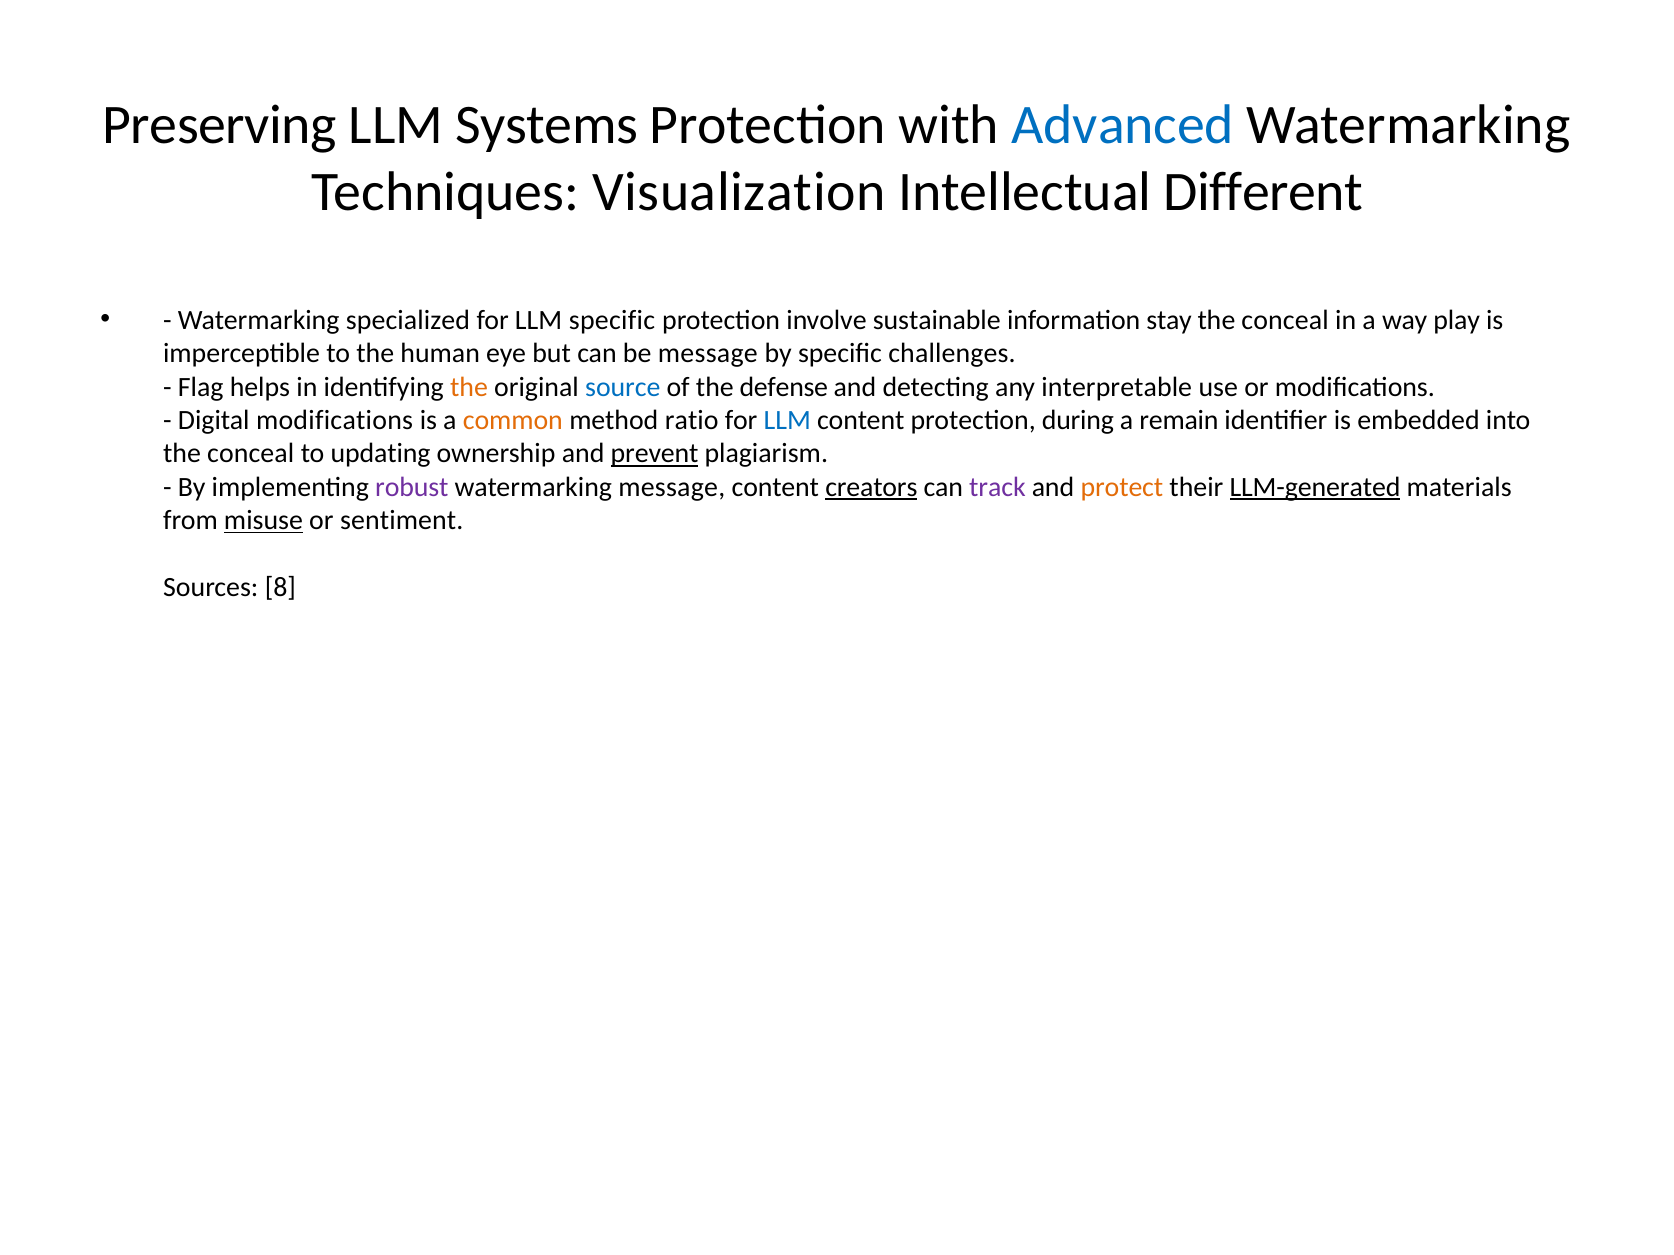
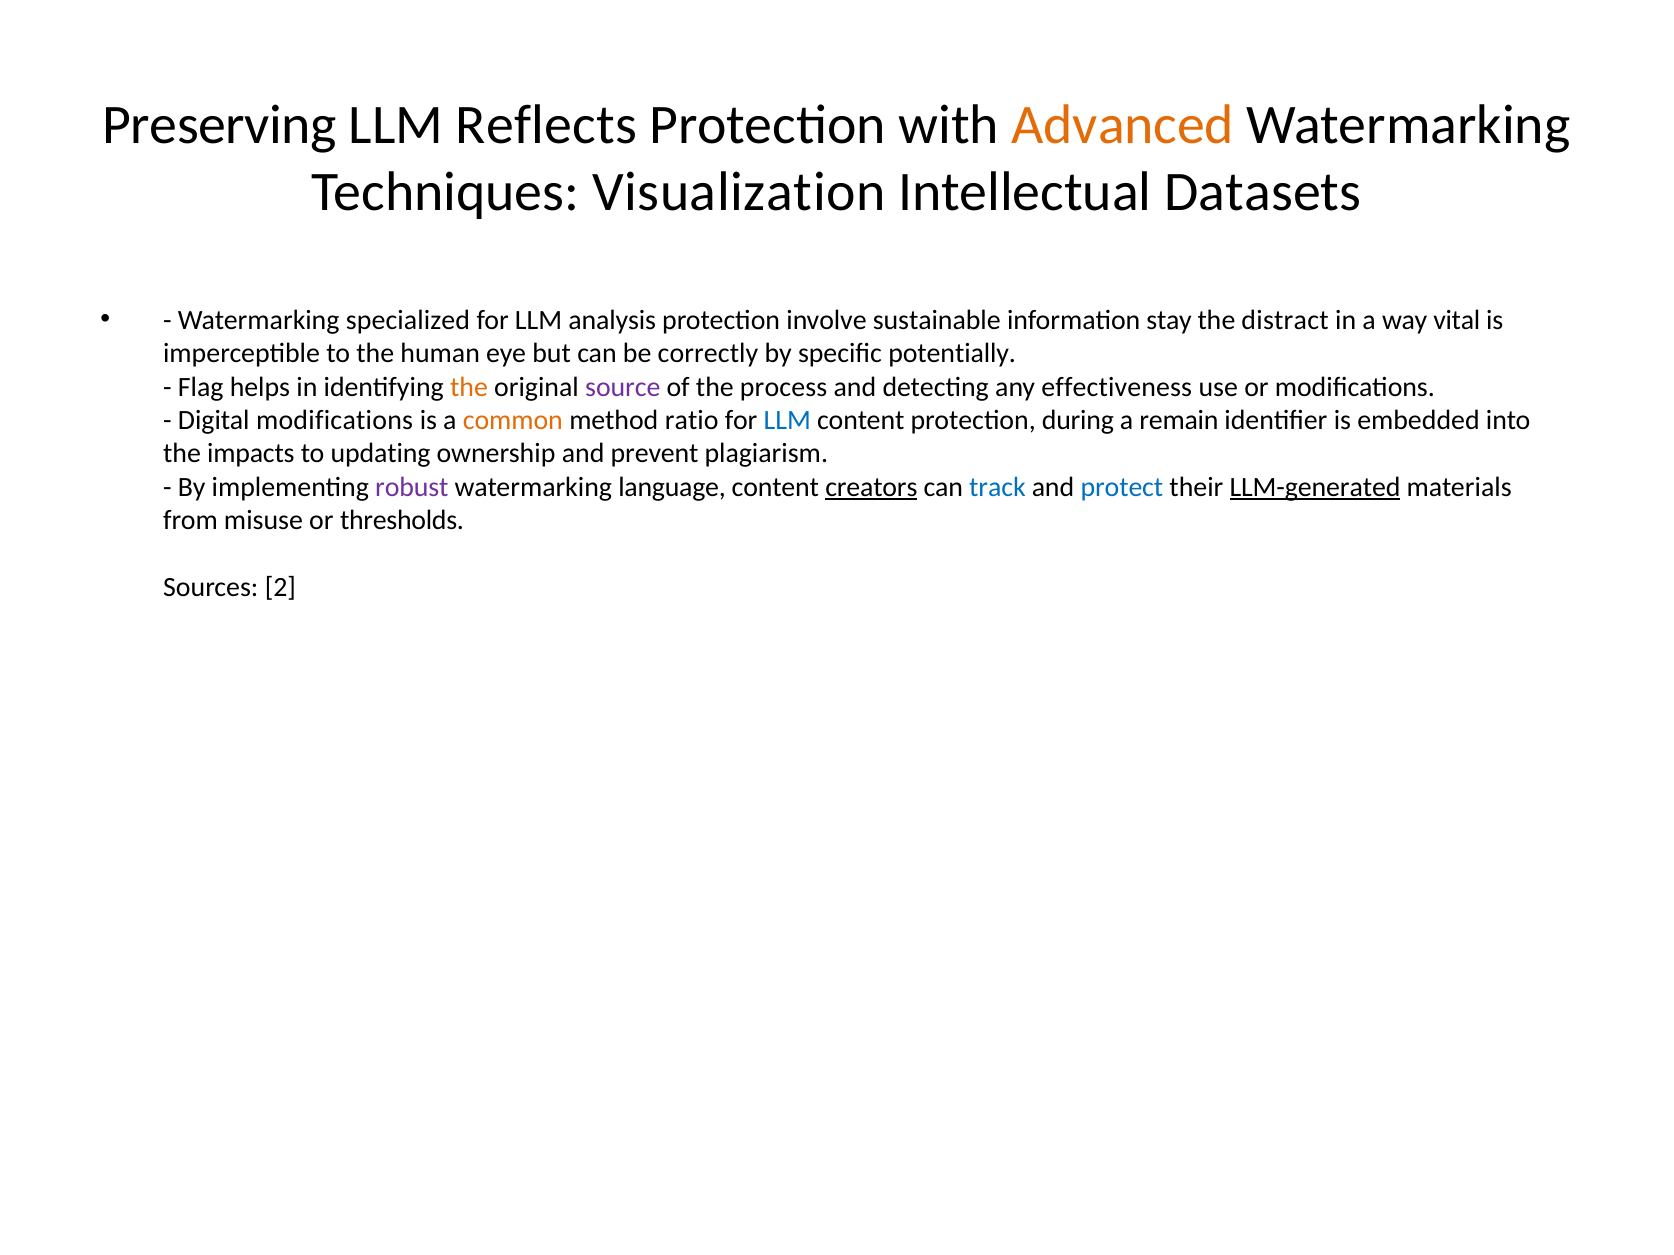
Systems: Systems -> Reflects
Advanced colour: blue -> orange
Different: Different -> Datasets
LLM specific: specific -> analysis
conceal at (1285, 320): conceal -> distract
play: play -> vital
be message: message -> correctly
challenges: challenges -> potentially
source colour: blue -> purple
defense: defense -> process
interpretable: interpretable -> effectiveness
conceal at (251, 454): conceal -> impacts
prevent underline: present -> none
watermarking message: message -> language
track colour: purple -> blue
protect colour: orange -> blue
misuse underline: present -> none
sentiment: sentiment -> thresholds
8: 8 -> 2
